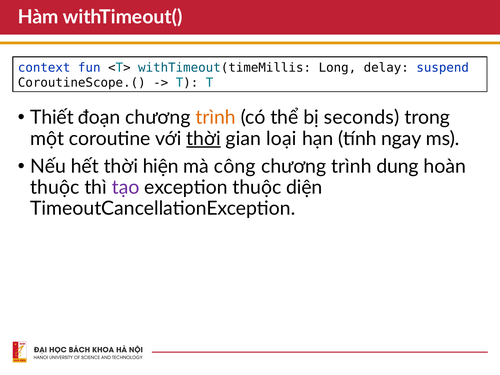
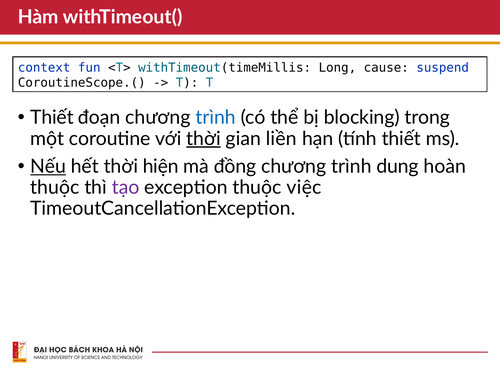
delay: delay -> cause
trình at (216, 118) colour: orange -> blue
seconds: seconds -> blocking
loại: loại -> liền
tính ngay: ngay -> thiết
Nếu underline: none -> present
công: công -> đồng
diện: diện -> việc
